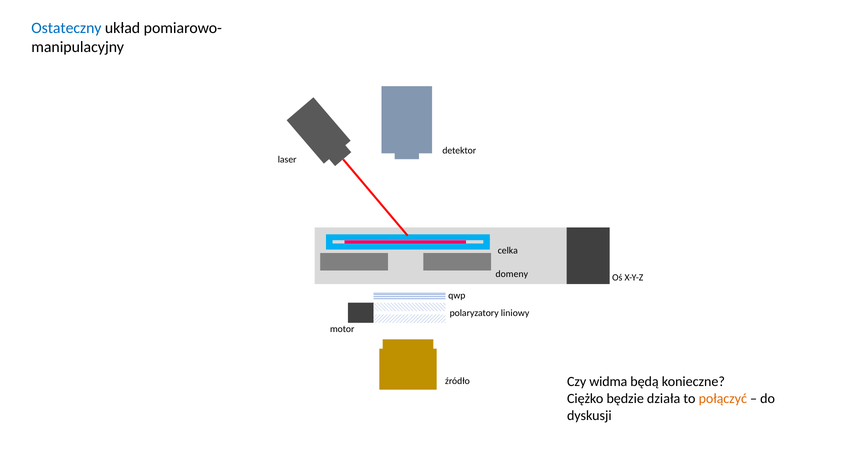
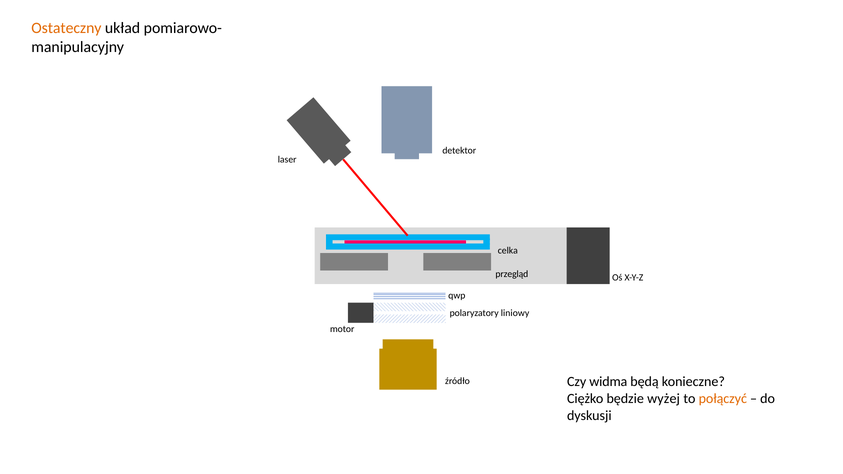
Ostateczny colour: blue -> orange
domeny: domeny -> przegląd
działa: działa -> wyżej
